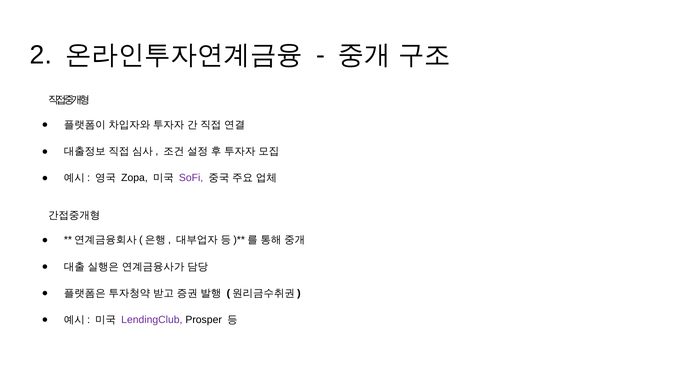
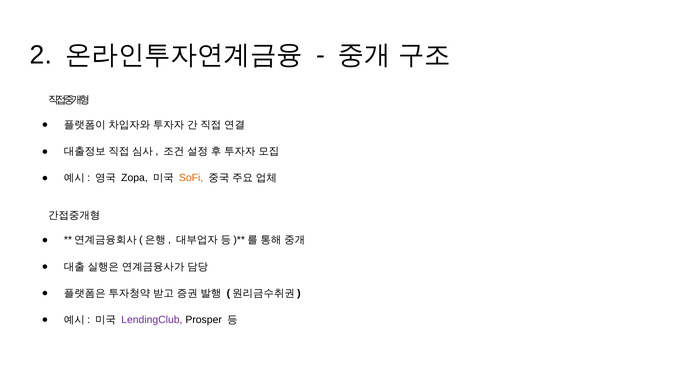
SoFi colour: purple -> orange
